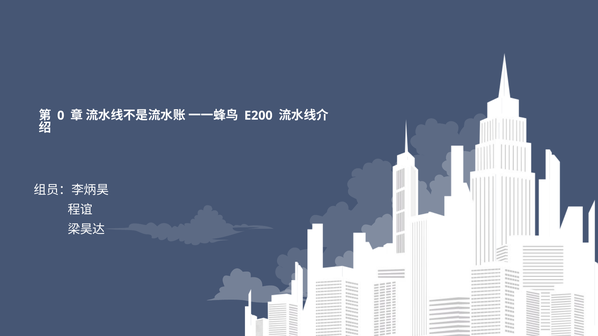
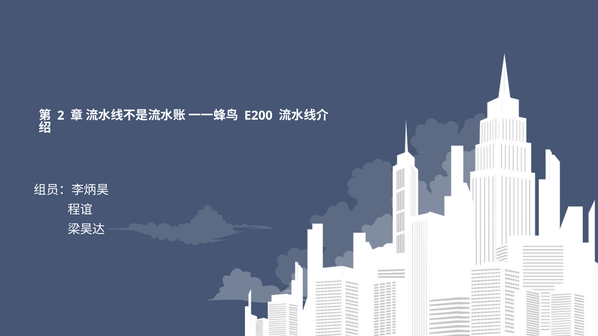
0: 0 -> 2
